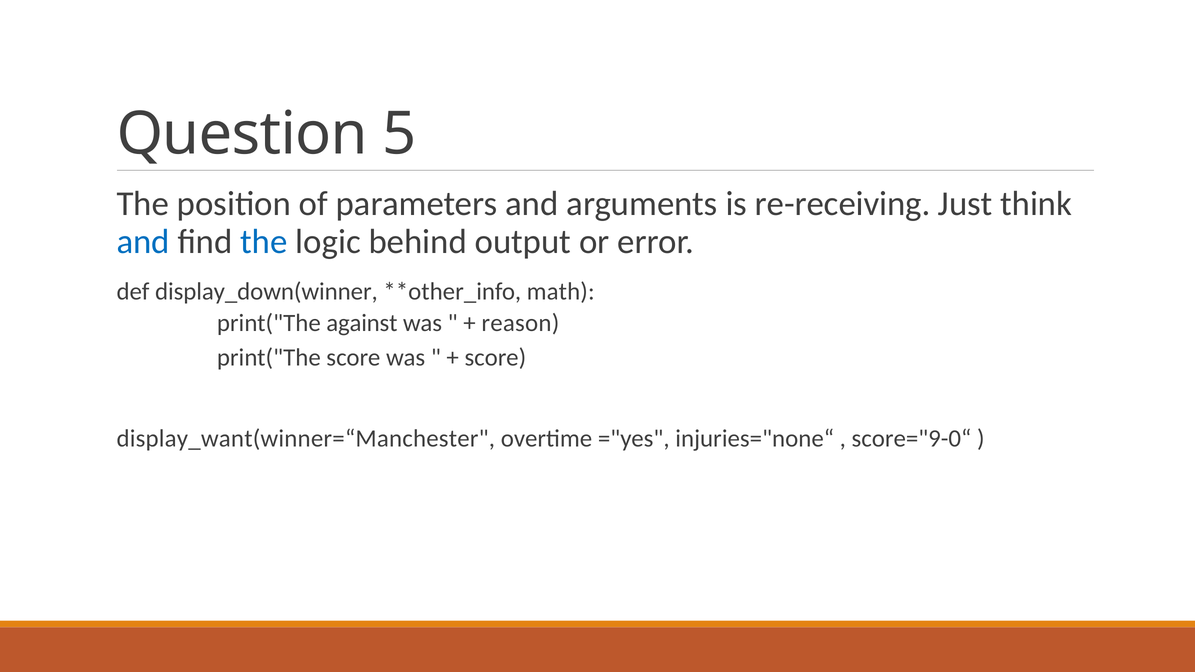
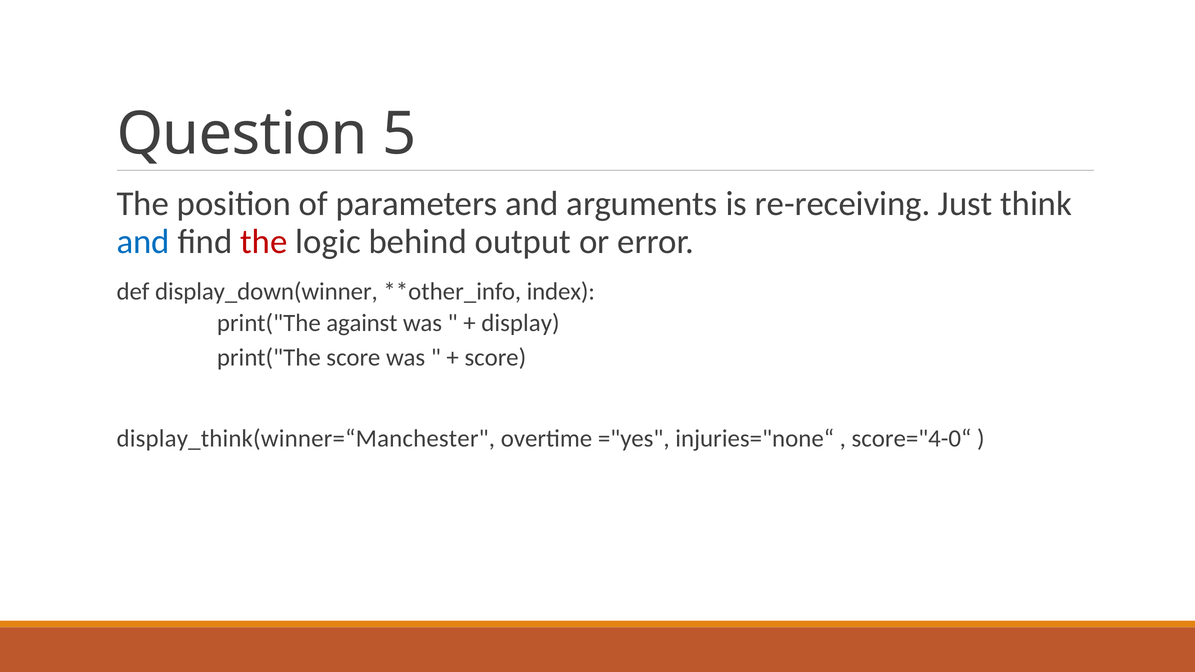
the at (264, 242) colour: blue -> red
math: math -> index
reason: reason -> display
display_want(winner=“Manchester: display_want(winner=“Manchester -> display_think(winner=“Manchester
score="9-0“: score="9-0“ -> score="4-0“
